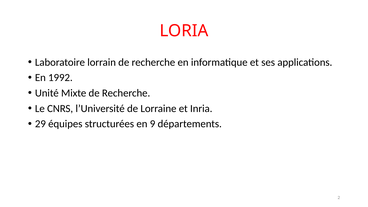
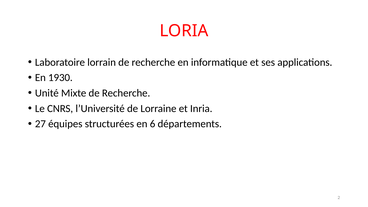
1992: 1992 -> 1930
29: 29 -> 27
9: 9 -> 6
